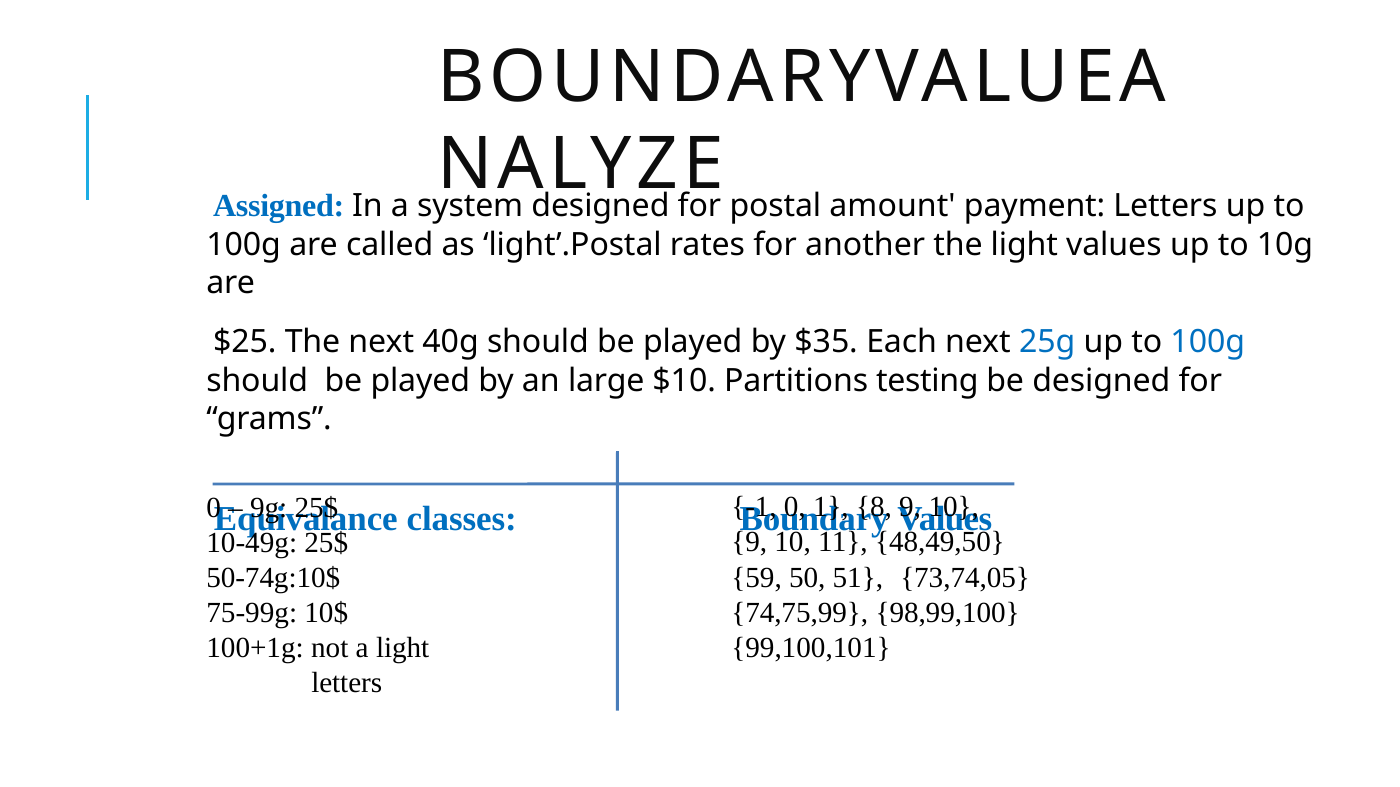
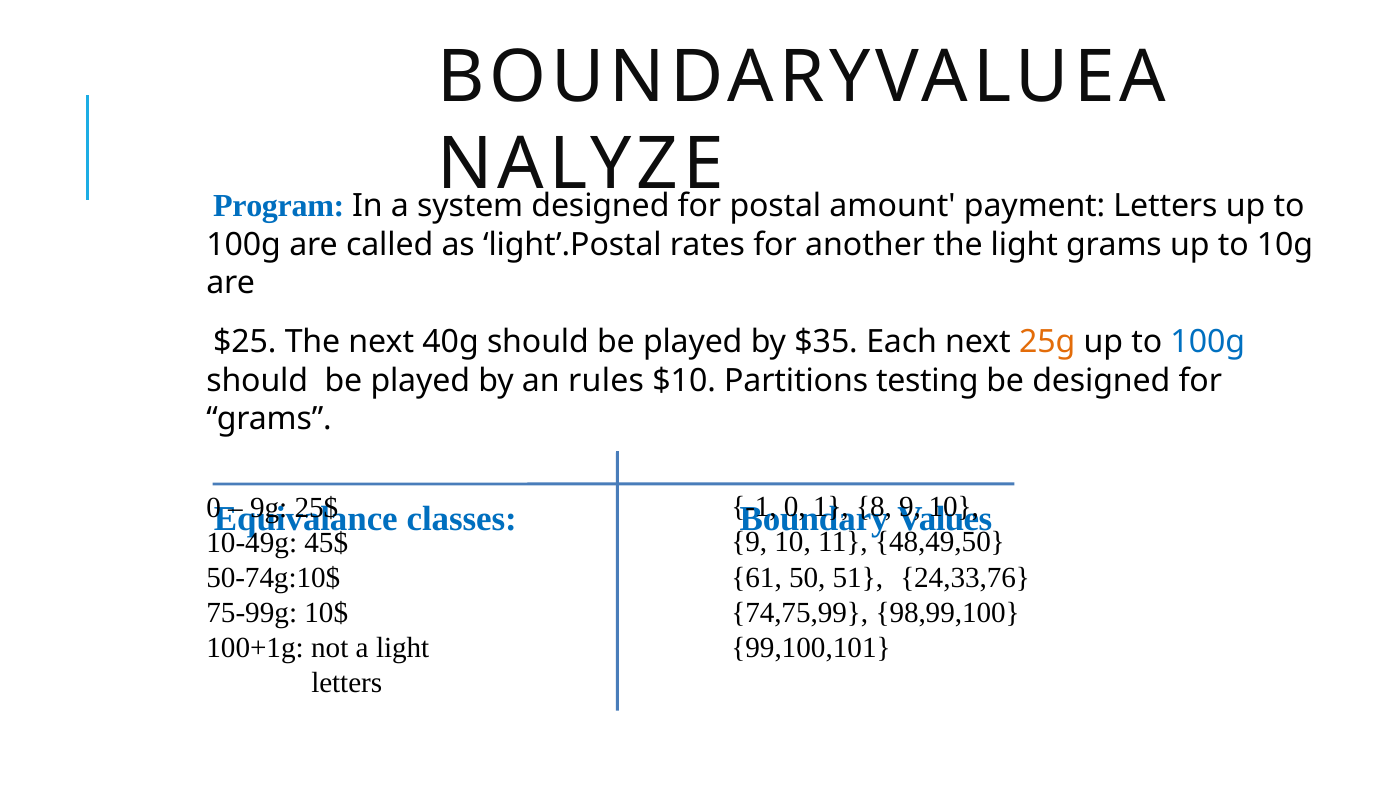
Assigned: Assigned -> Program
light values: values -> grams
25g colour: blue -> orange
large: large -> rules
10-49g 25$: 25$ -> 45$
59: 59 -> 61
73,74,05: 73,74,05 -> 24,33,76
